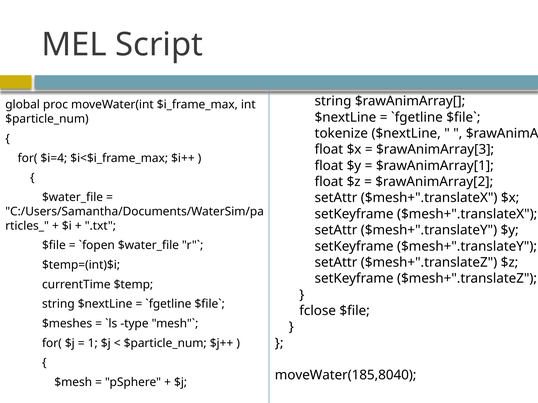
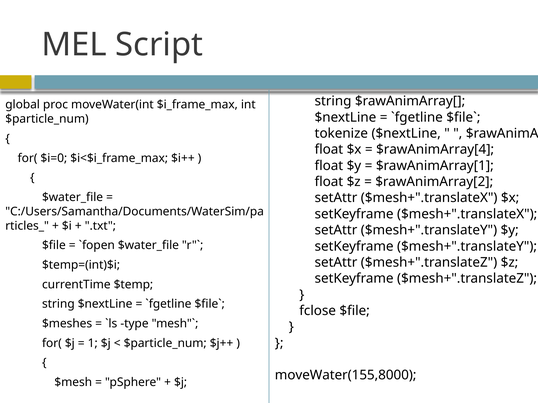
$rawAnimArray[3: $rawAnimArray[3 -> $rawAnimArray[4
$i=4: $i=4 -> $i=0
moveWater(185,8040: moveWater(185,8040 -> moveWater(155,8000
